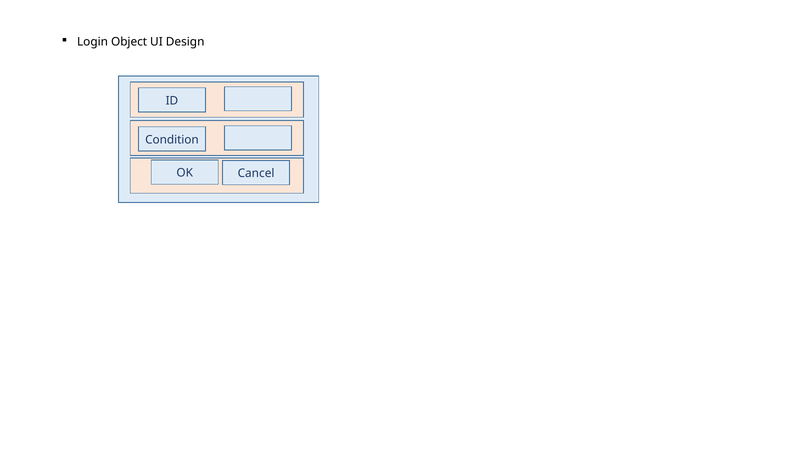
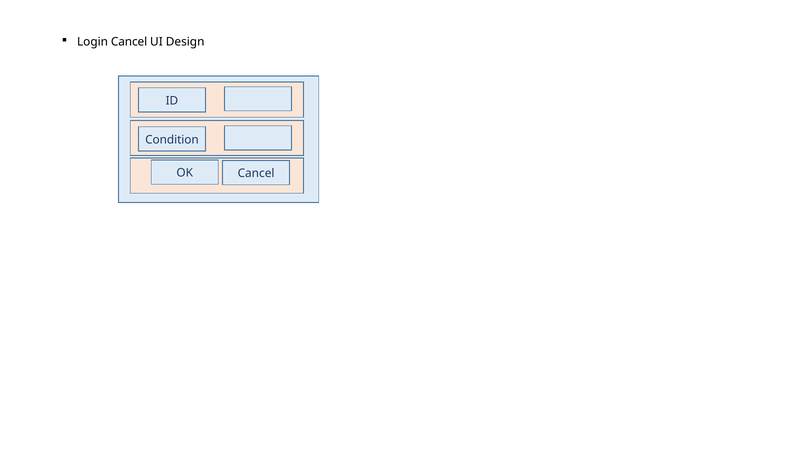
Login Object: Object -> Cancel
